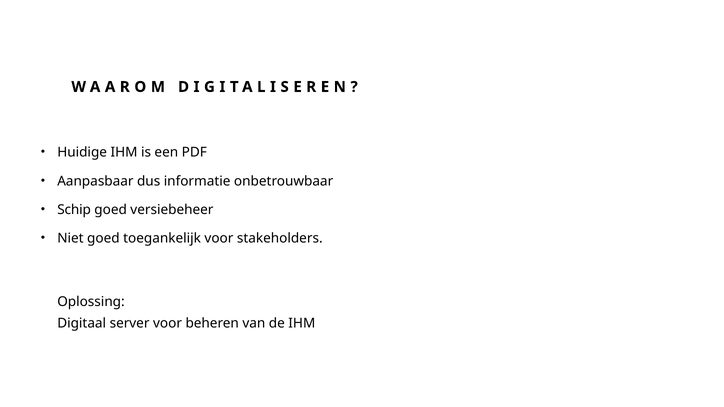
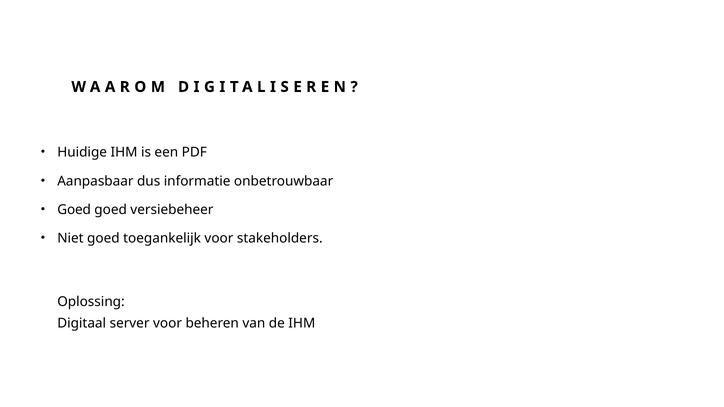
Schip at (74, 210): Schip -> Goed
